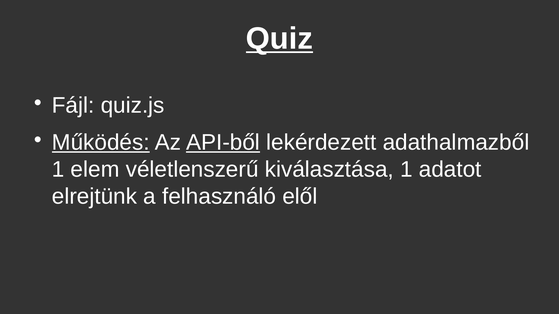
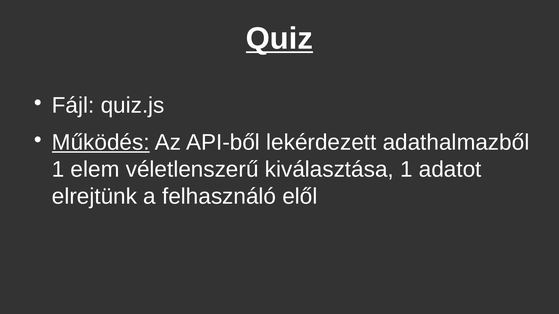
API-ből underline: present -> none
